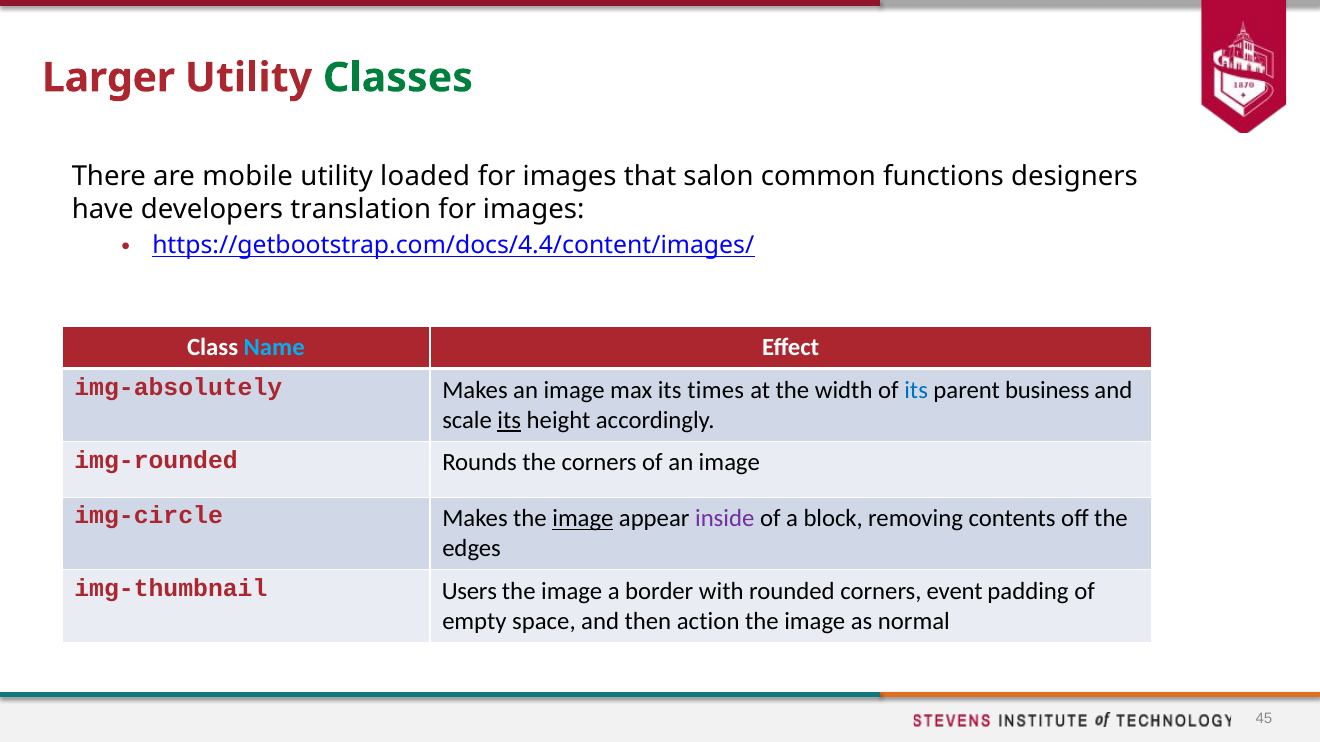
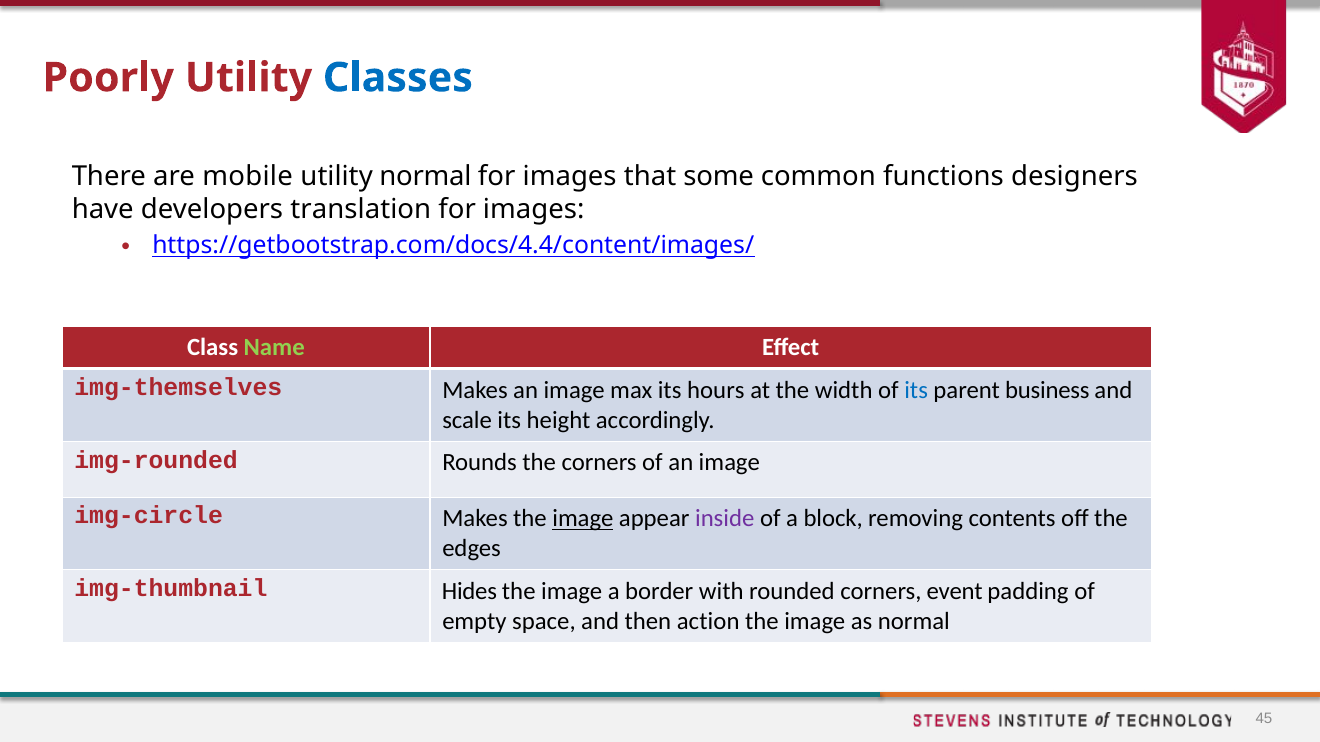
Larger: Larger -> Poorly
Classes colour: green -> blue
utility loaded: loaded -> normal
salon: salon -> some
Name colour: light blue -> light green
img-absolutely: img-absolutely -> img-themselves
times: times -> hours
its at (509, 421) underline: present -> none
Users: Users -> Hides
